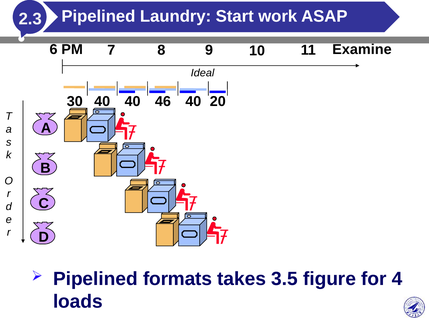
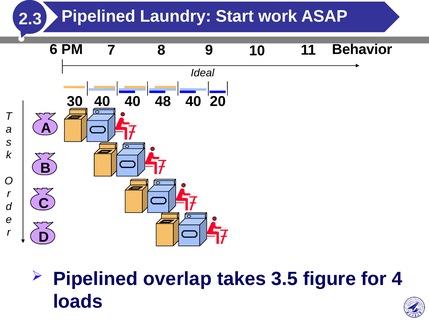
Examine: Examine -> Behavior
46: 46 -> 48
formats: formats -> overlap
